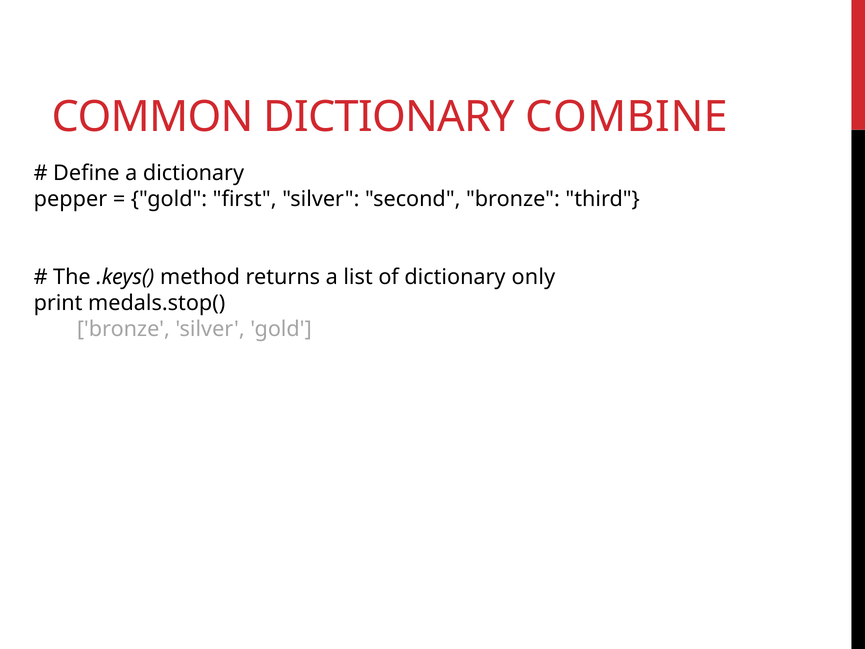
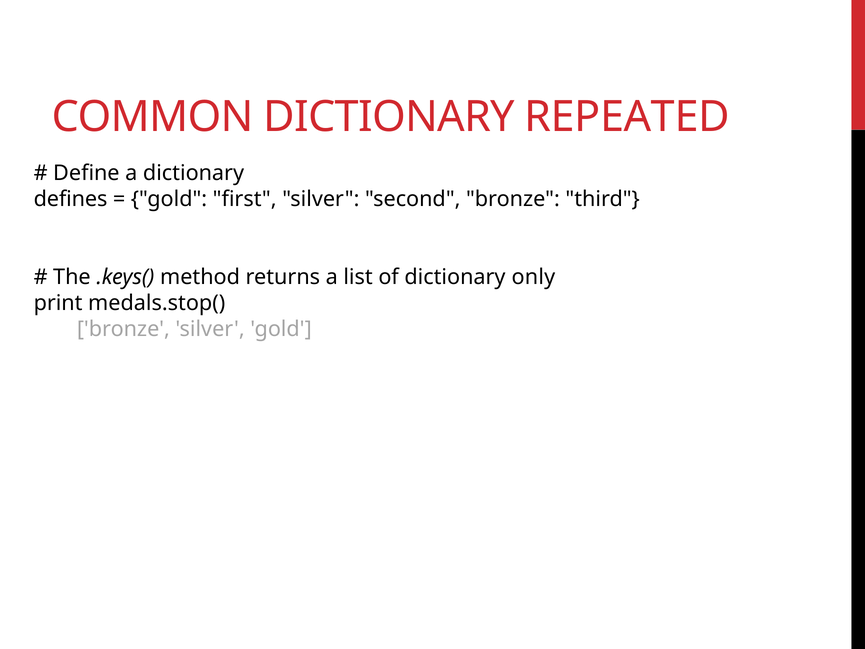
COMBINE: COMBINE -> REPEATED
pepper: pepper -> defines
